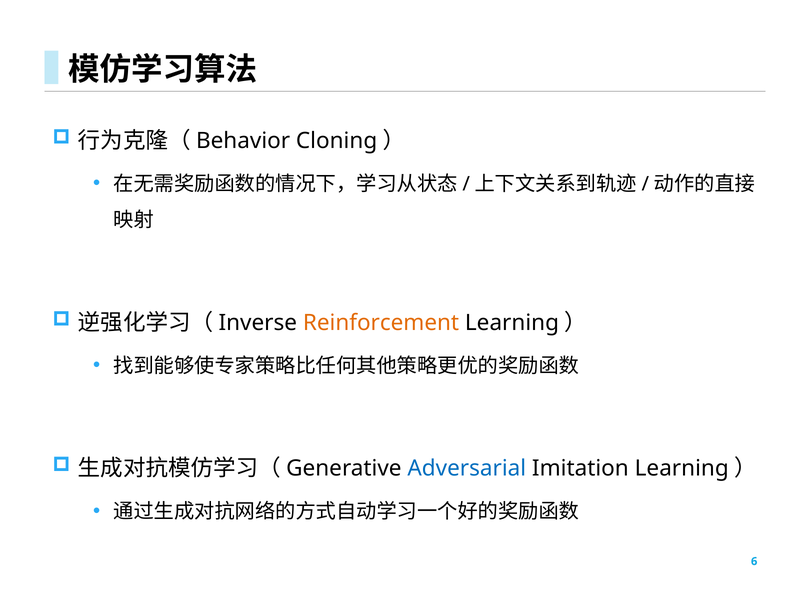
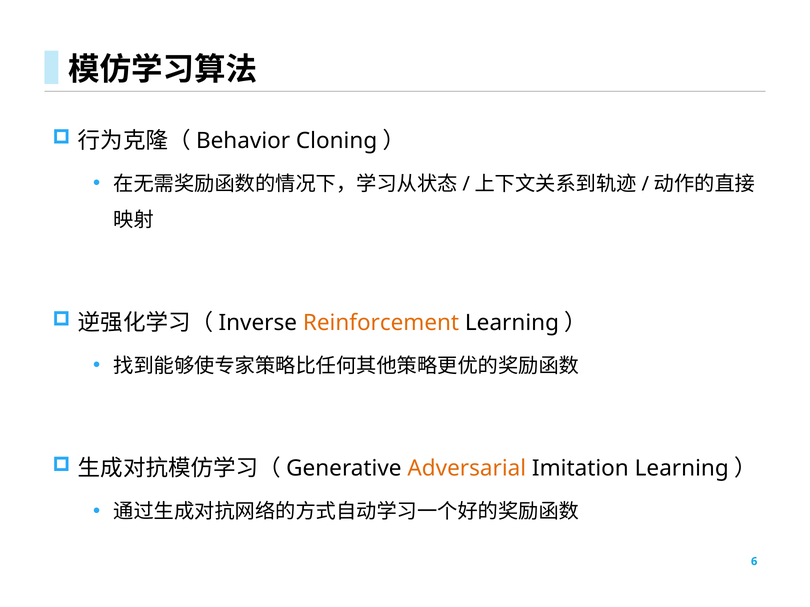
Adversarial colour: blue -> orange
